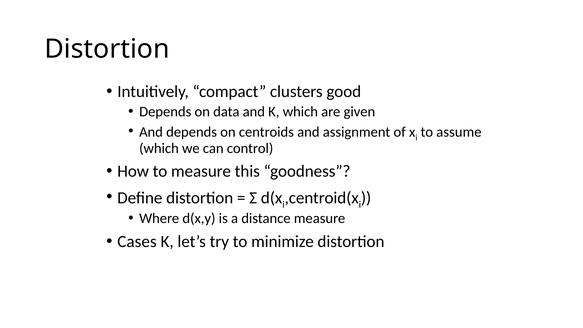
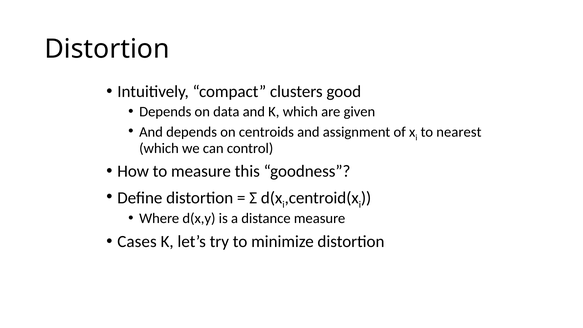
assume: assume -> nearest
